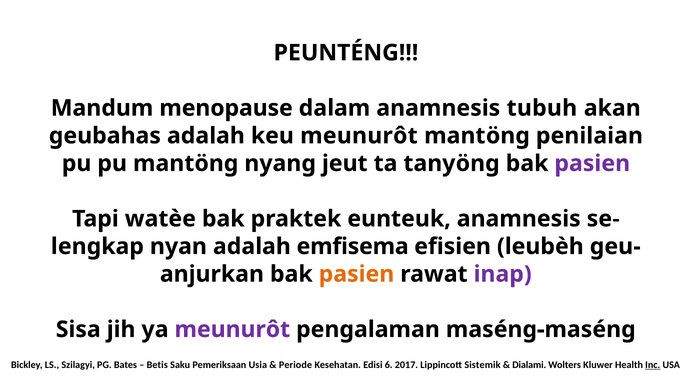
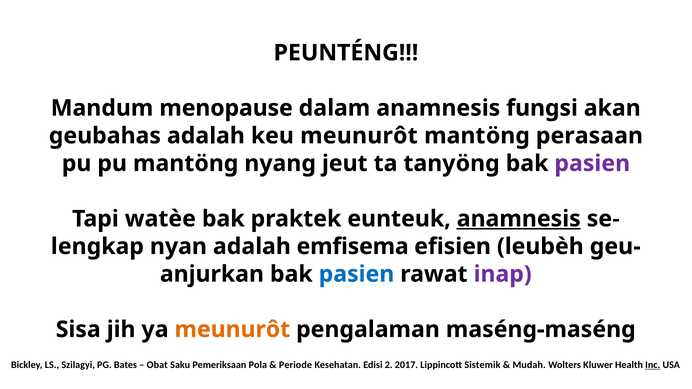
tubuh: tubuh -> fungsi
penilaian: penilaian -> perasaan
anamnesis at (519, 219) underline: none -> present
pasien at (356, 274) colour: orange -> blue
meunurôt at (232, 330) colour: purple -> orange
Betis: Betis -> Obat
Usia: Usia -> Pola
6: 6 -> 2
Dialami: Dialami -> Mudah
